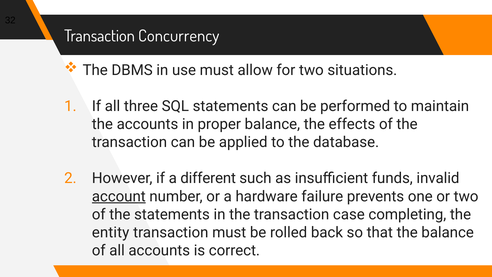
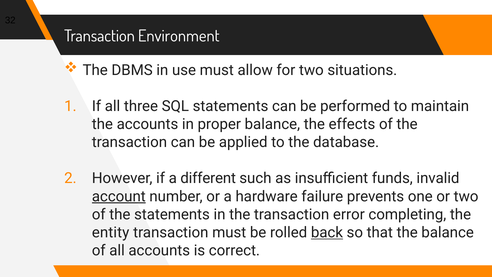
Concurrency: Concurrency -> Environment
case: case -> error
back underline: none -> present
